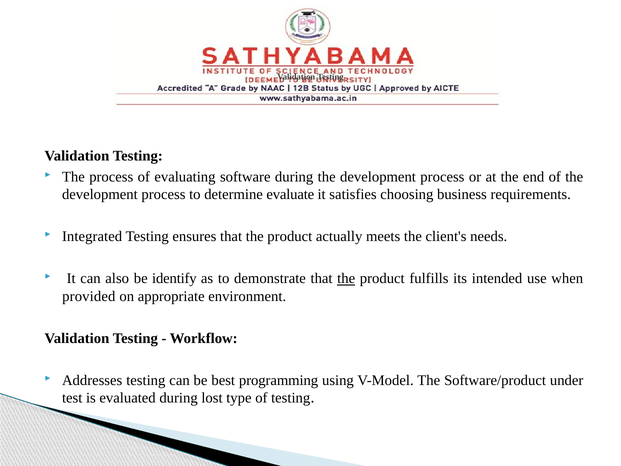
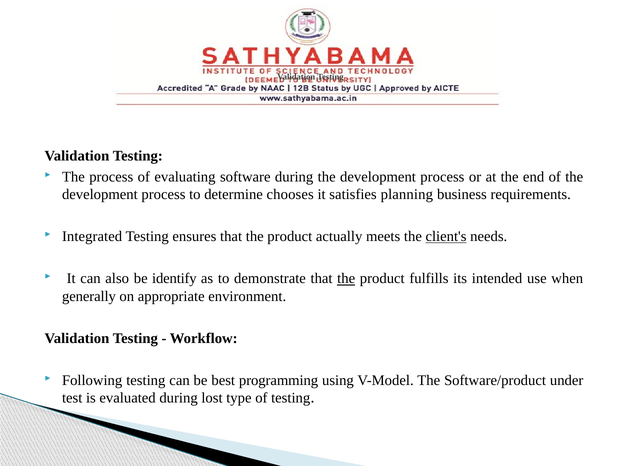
evaluate: evaluate -> chooses
choosing: choosing -> planning
client's underline: none -> present
provided: provided -> generally
Addresses: Addresses -> Following
